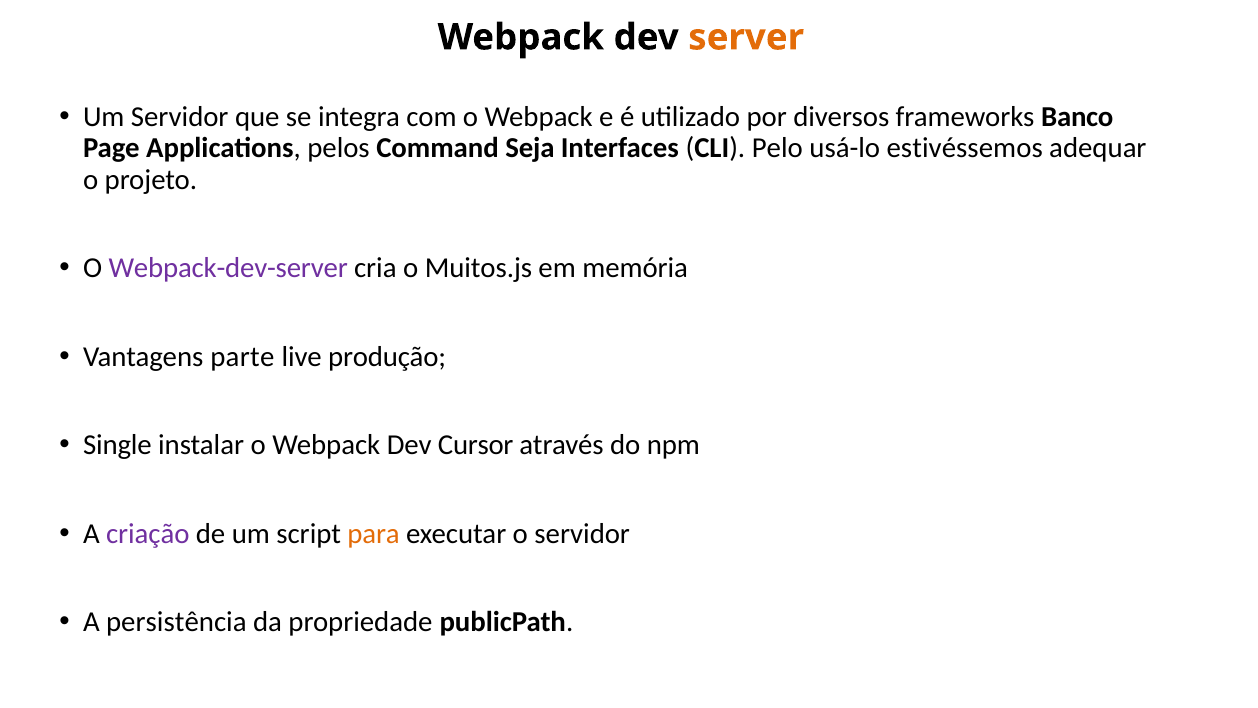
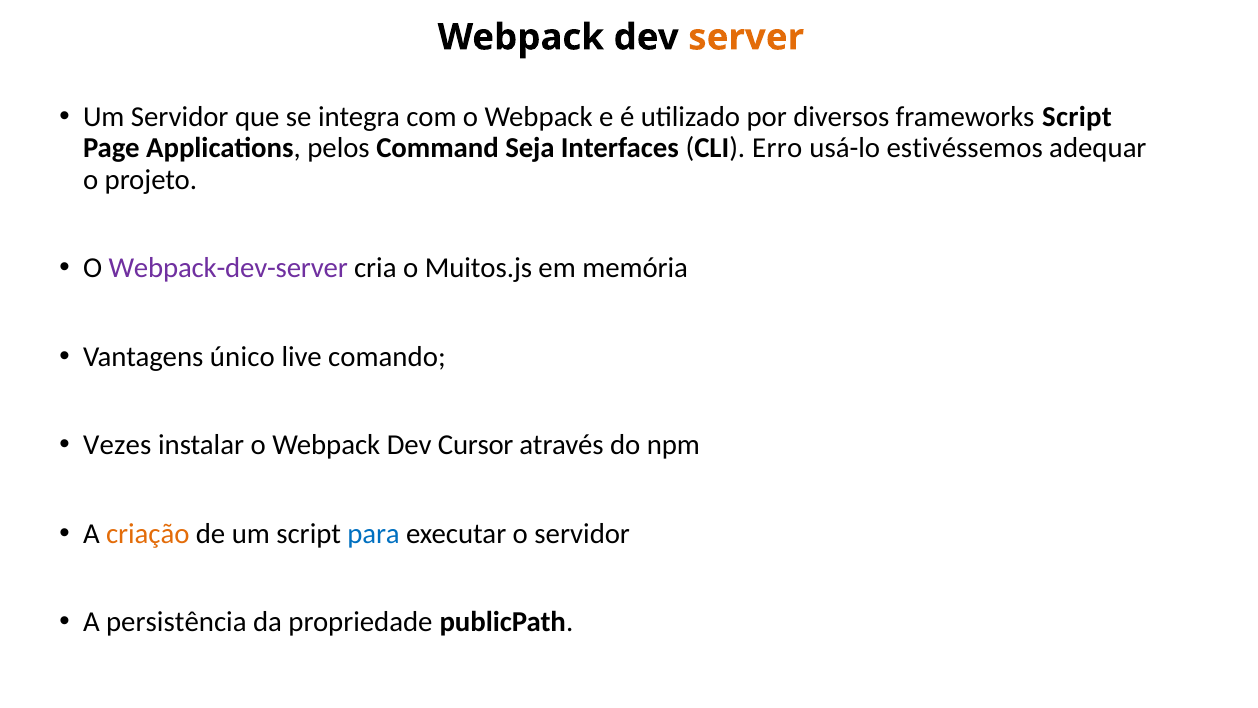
frameworks Banco: Banco -> Script
Pelo: Pelo -> Erro
parte: parte -> único
produção: produção -> comando
Single: Single -> Vezes
criação colour: purple -> orange
para colour: orange -> blue
